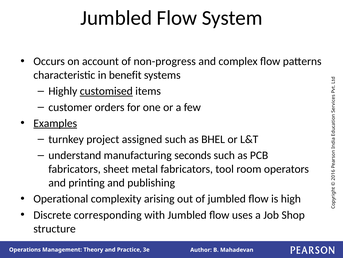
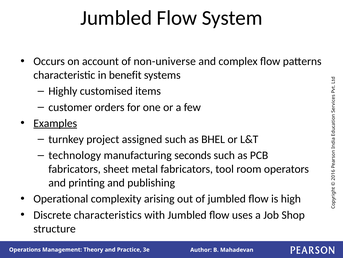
non-progress: non-progress -> non-universe
customised underline: present -> none
understand: understand -> technology
corresponding: corresponding -> characteristics
